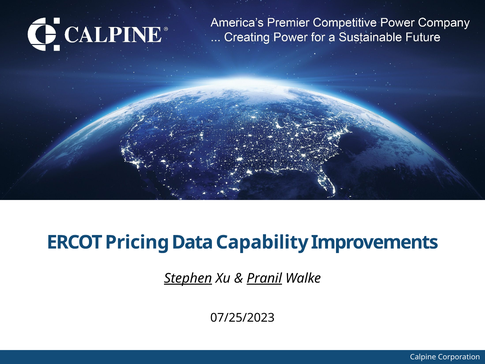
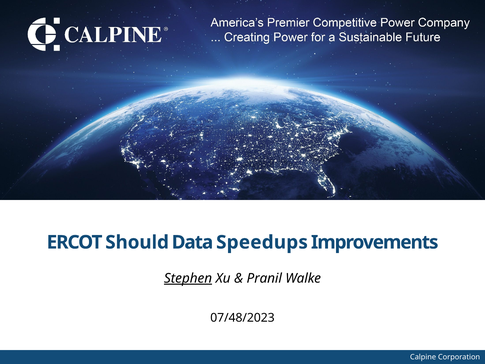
Pricing: Pricing -> Should
Capability: Capability -> Speedups
Pranil underline: present -> none
07/25/2023: 07/25/2023 -> 07/48/2023
